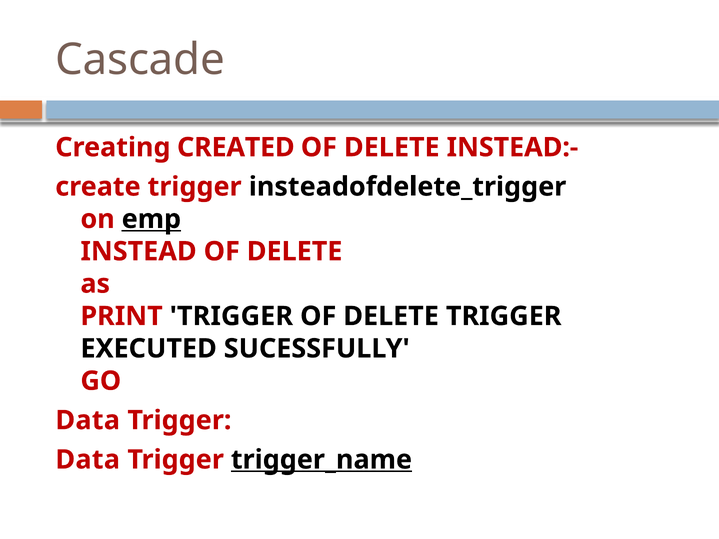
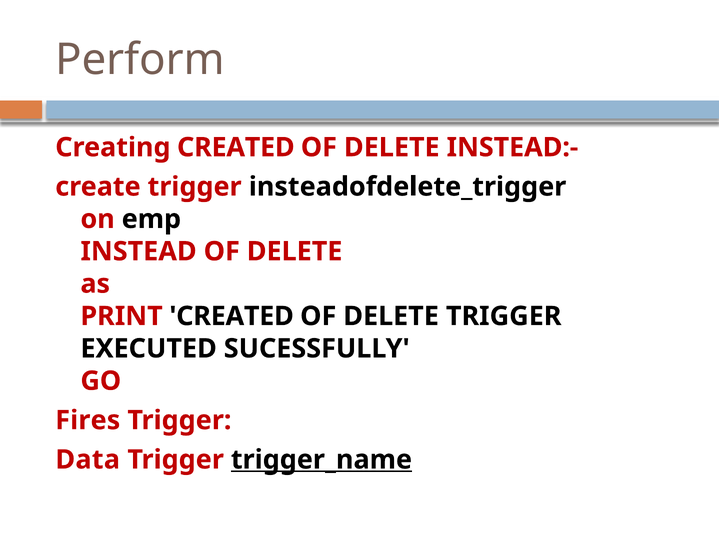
Cascade: Cascade -> Perform
emp underline: present -> none
PRINT TRIGGER: TRIGGER -> CREATED
Data at (88, 420): Data -> Fires
